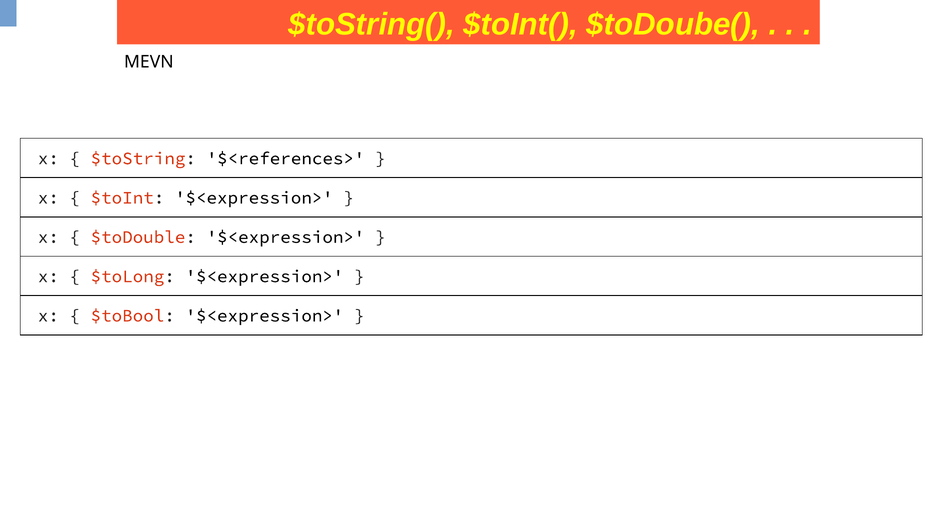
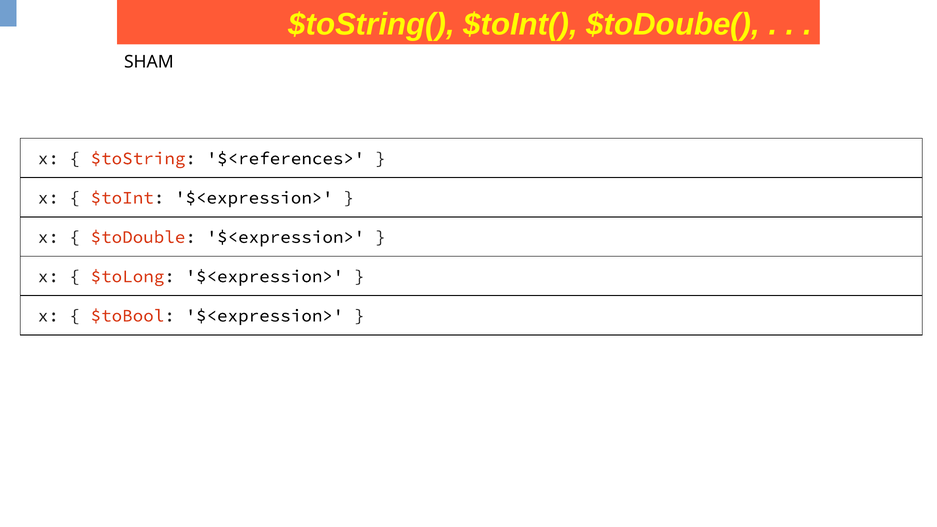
MEVN: MEVN -> SHAM
